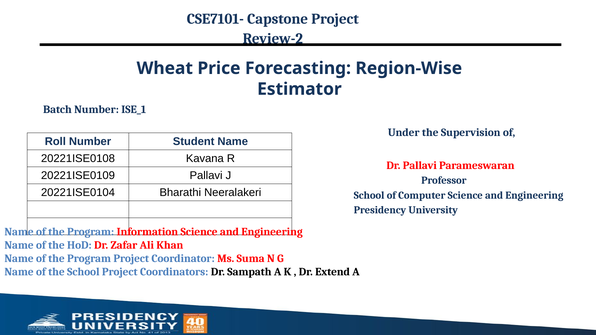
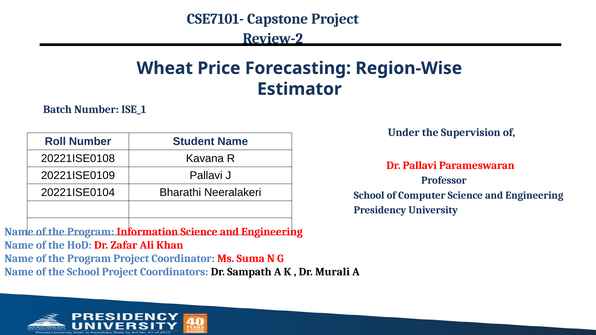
Extend: Extend -> Murali
